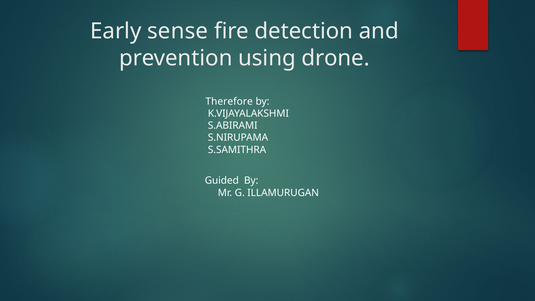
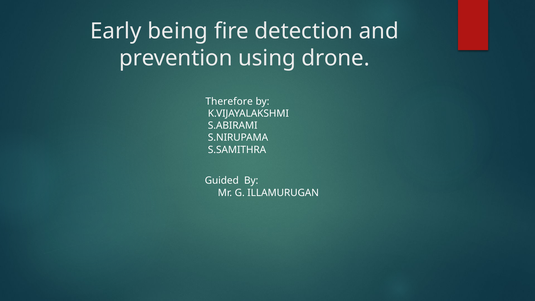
sense: sense -> being
